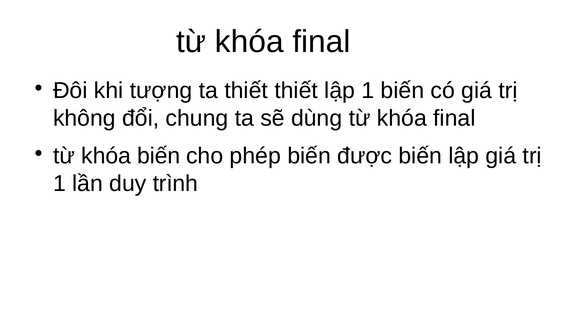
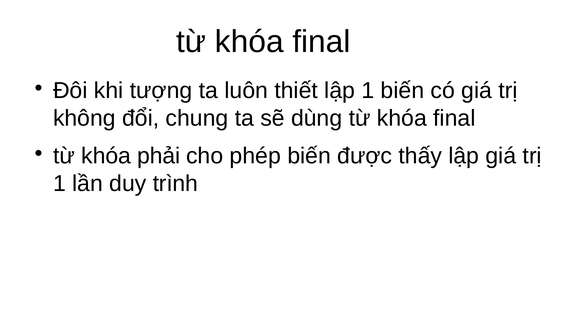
ta thiết: thiết -> luôn
khóa biến: biến -> phải
được biến: biến -> thấy
